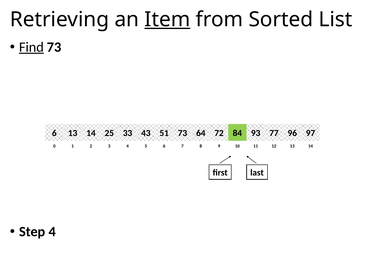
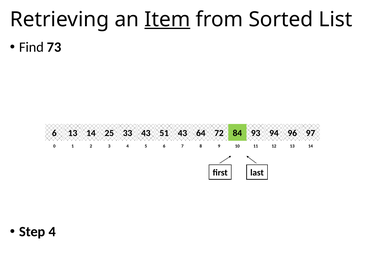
Find underline: present -> none
43 73: 73 -> 43
77: 77 -> 94
